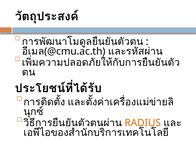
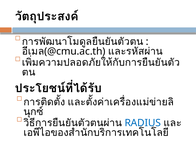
RADIUS colour: orange -> blue
